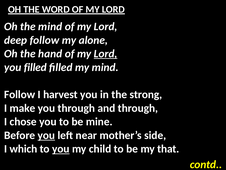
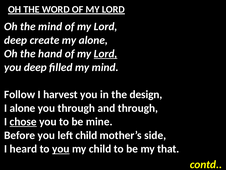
deep follow: follow -> create
you filled: filled -> deep
strong: strong -> design
I make: make -> alone
chose underline: none -> present
you at (46, 135) underline: present -> none
left near: near -> child
which: which -> heard
